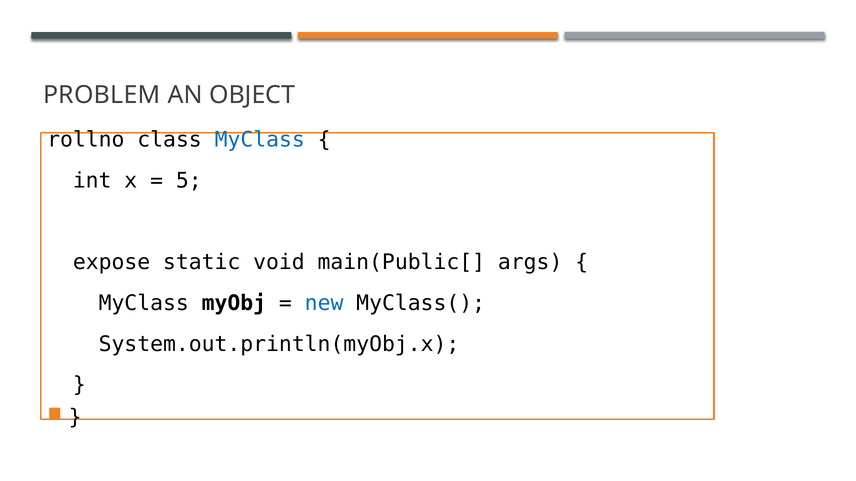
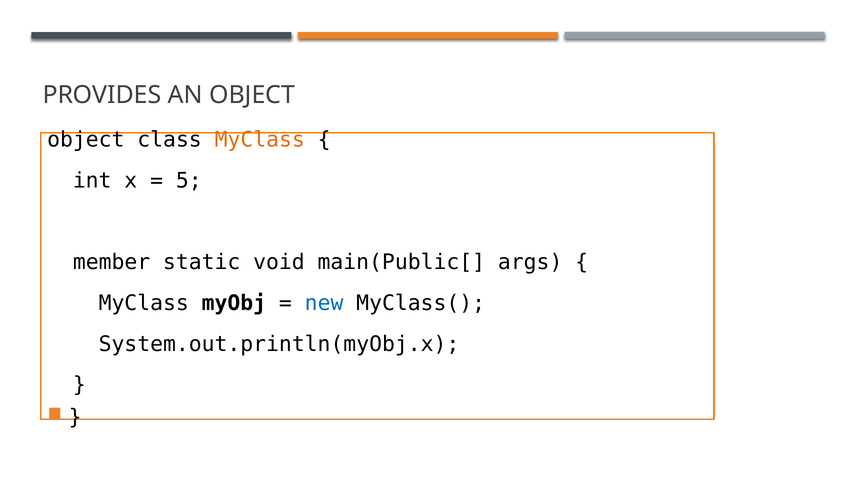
PROBLEM: PROBLEM -> PROVIDES
rollno at (86, 140): rollno -> object
MyClass at (260, 140) colour: blue -> orange
expose: expose -> member
